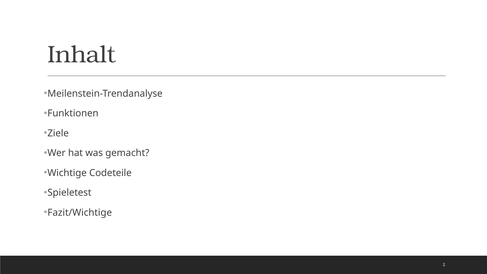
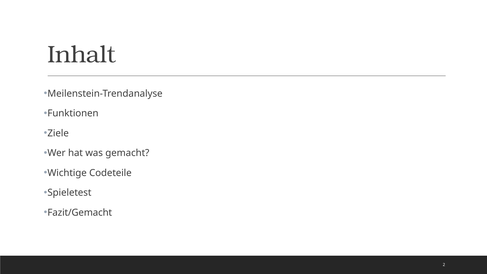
Fazit/Wichtige: Fazit/Wichtige -> Fazit/Gemacht
